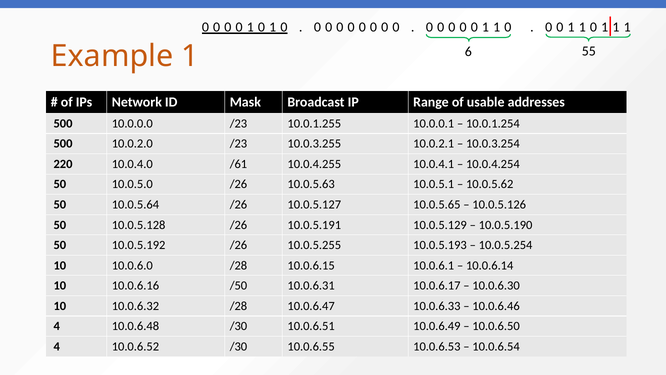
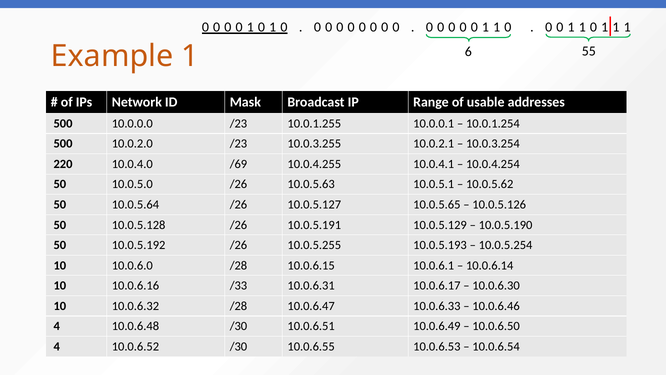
/61: /61 -> /69
/50: /50 -> /33
